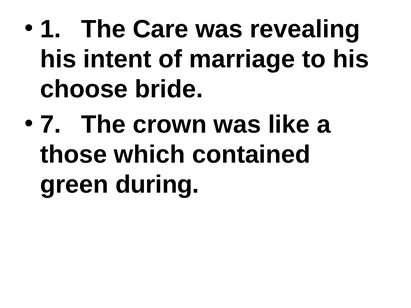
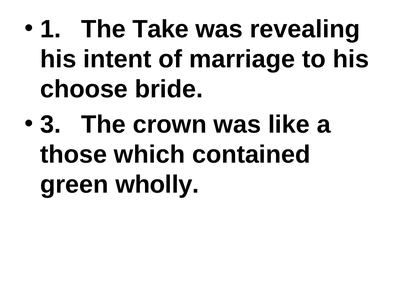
Care: Care -> Take
7: 7 -> 3
during: during -> wholly
